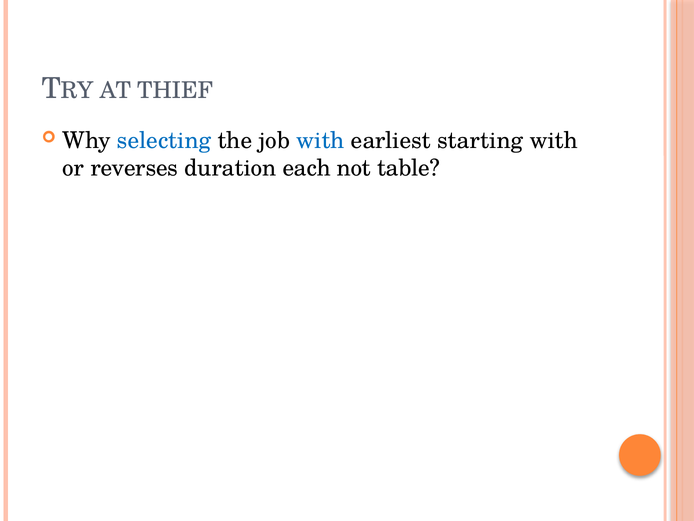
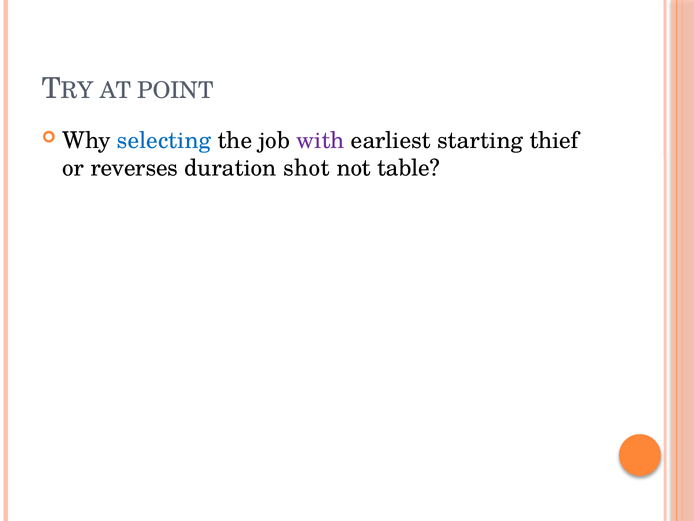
THIEF: THIEF -> POINT
with at (320, 140) colour: blue -> purple
starting with: with -> thief
each: each -> shot
